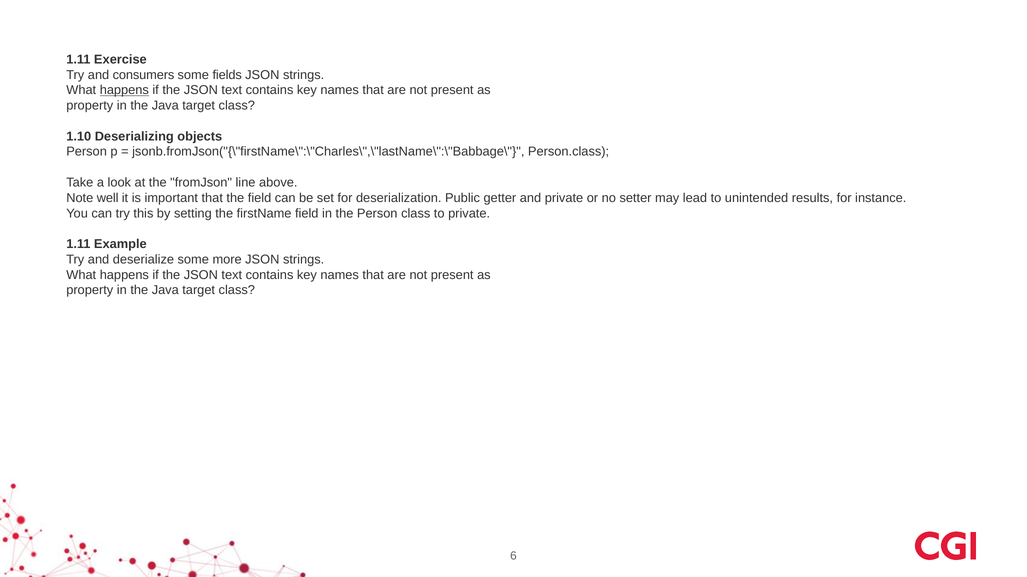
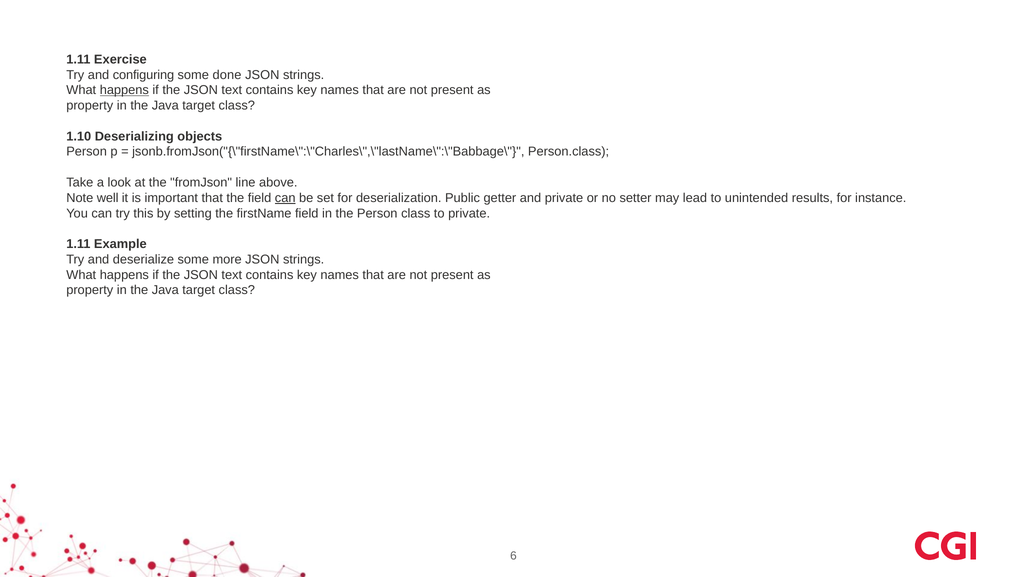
consumers: consumers -> configuring
fields: fields -> done
can at (285, 198) underline: none -> present
